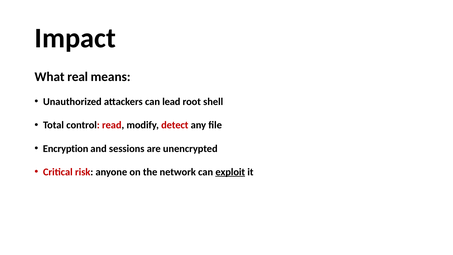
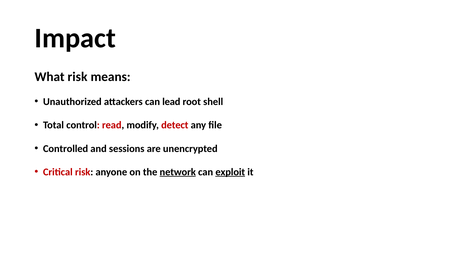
What real: real -> risk
Encryption: Encryption -> Controlled
network underline: none -> present
